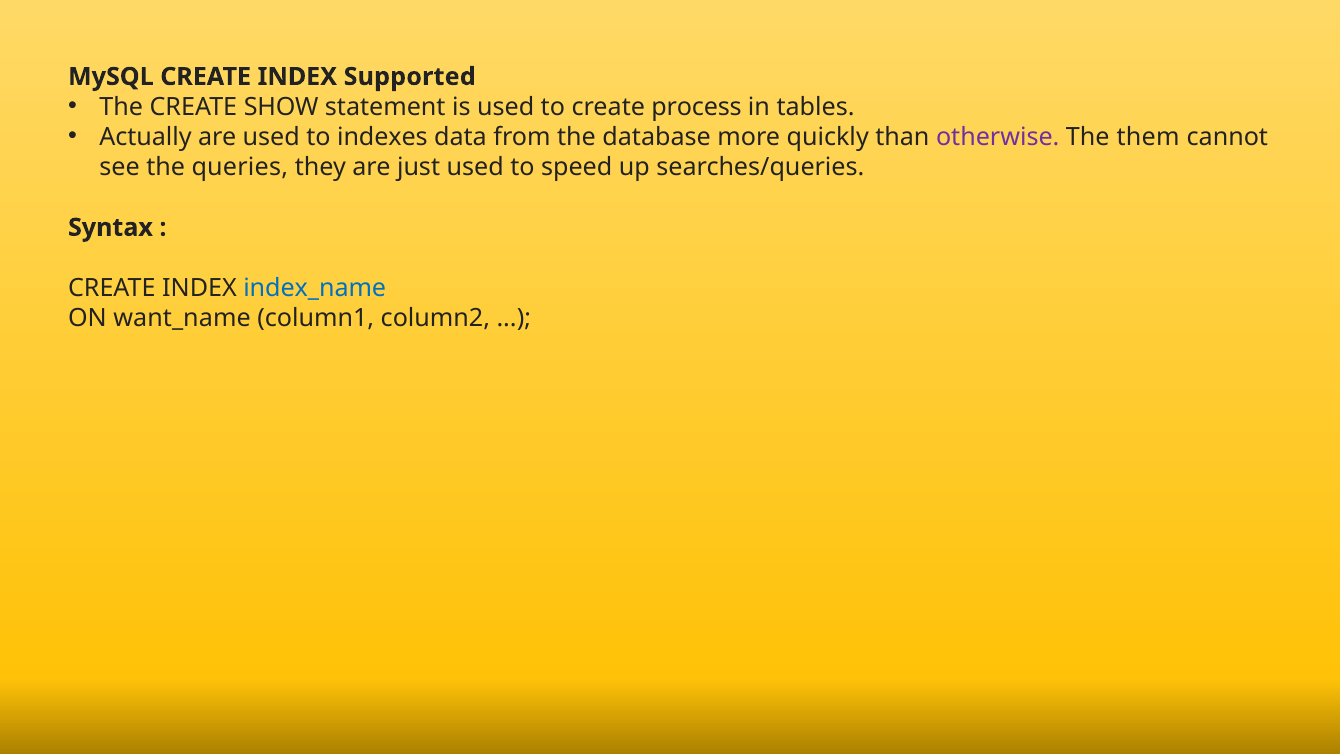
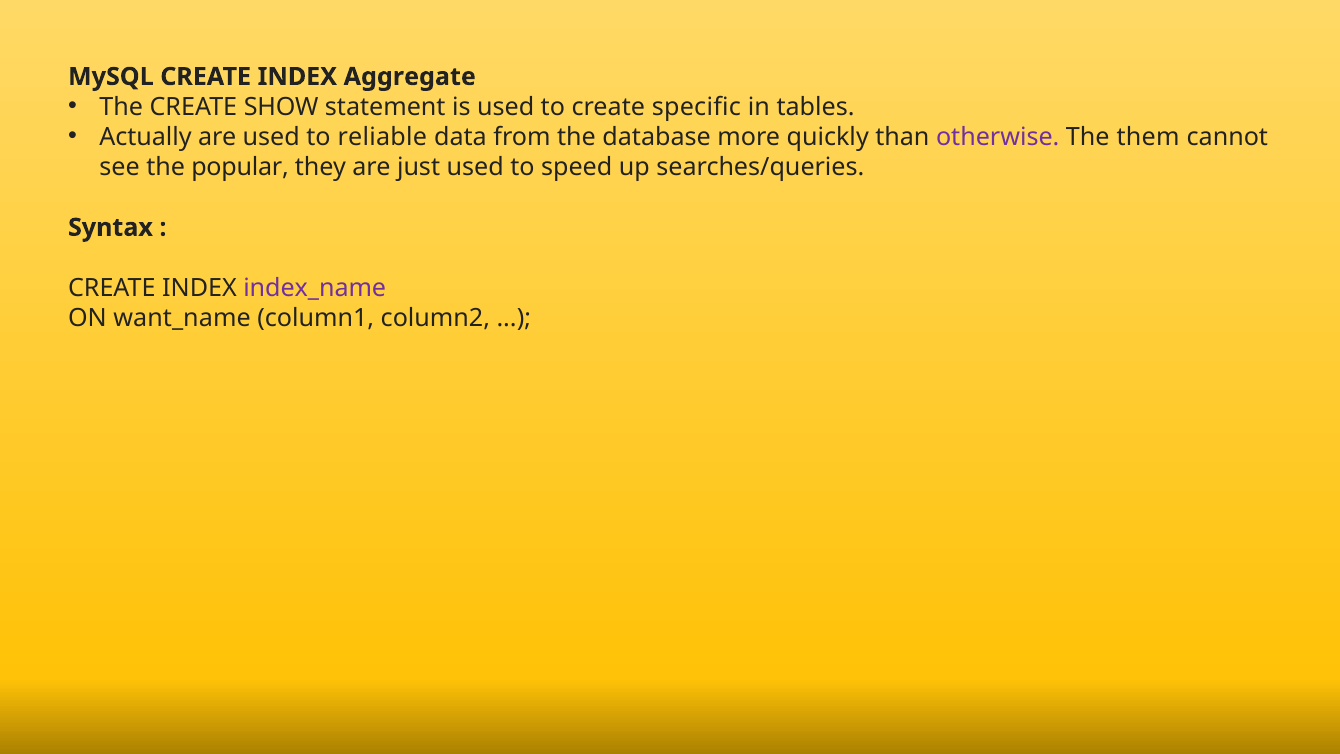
Supported: Supported -> Aggregate
process: process -> specific
indexes: indexes -> reliable
queries: queries -> popular
index_name colour: blue -> purple
